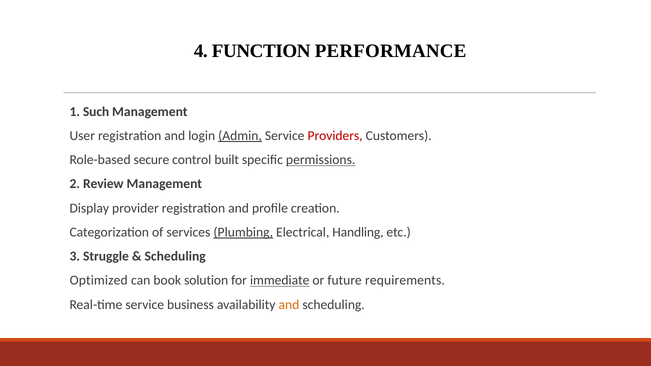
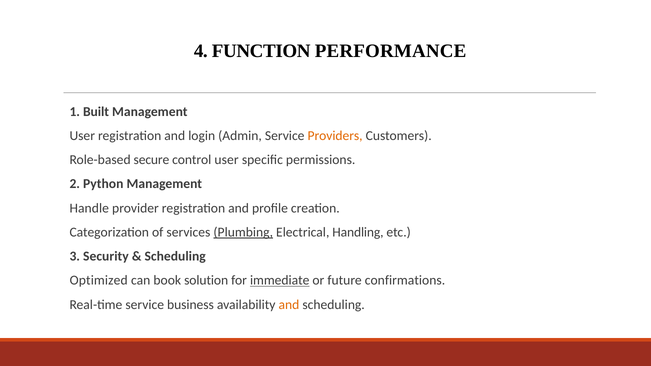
Such: Such -> Built
Admin underline: present -> none
Providers colour: red -> orange
control built: built -> user
permissions underline: present -> none
Review: Review -> Python
Display: Display -> Handle
Struggle: Struggle -> Security
requirements: requirements -> confirmations
